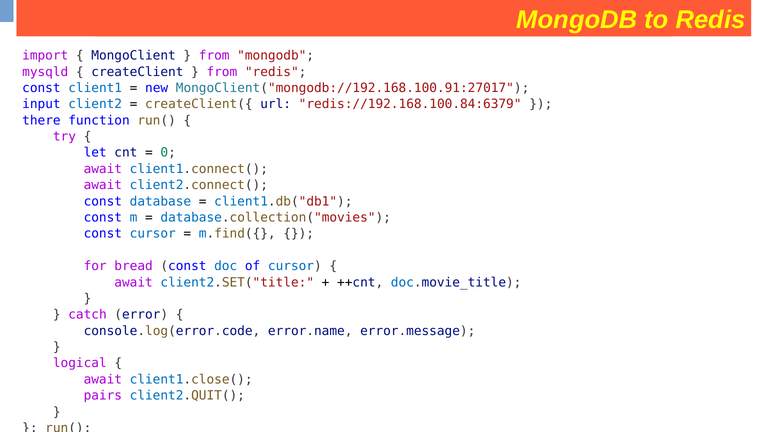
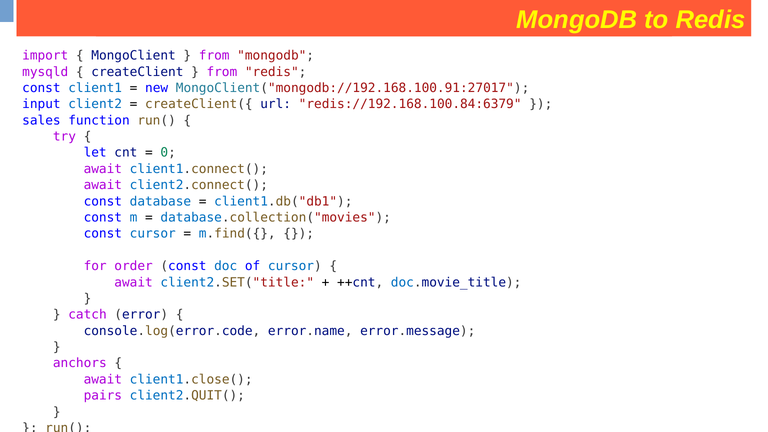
there: there -> sales
bread: bread -> order
logical: logical -> anchors
